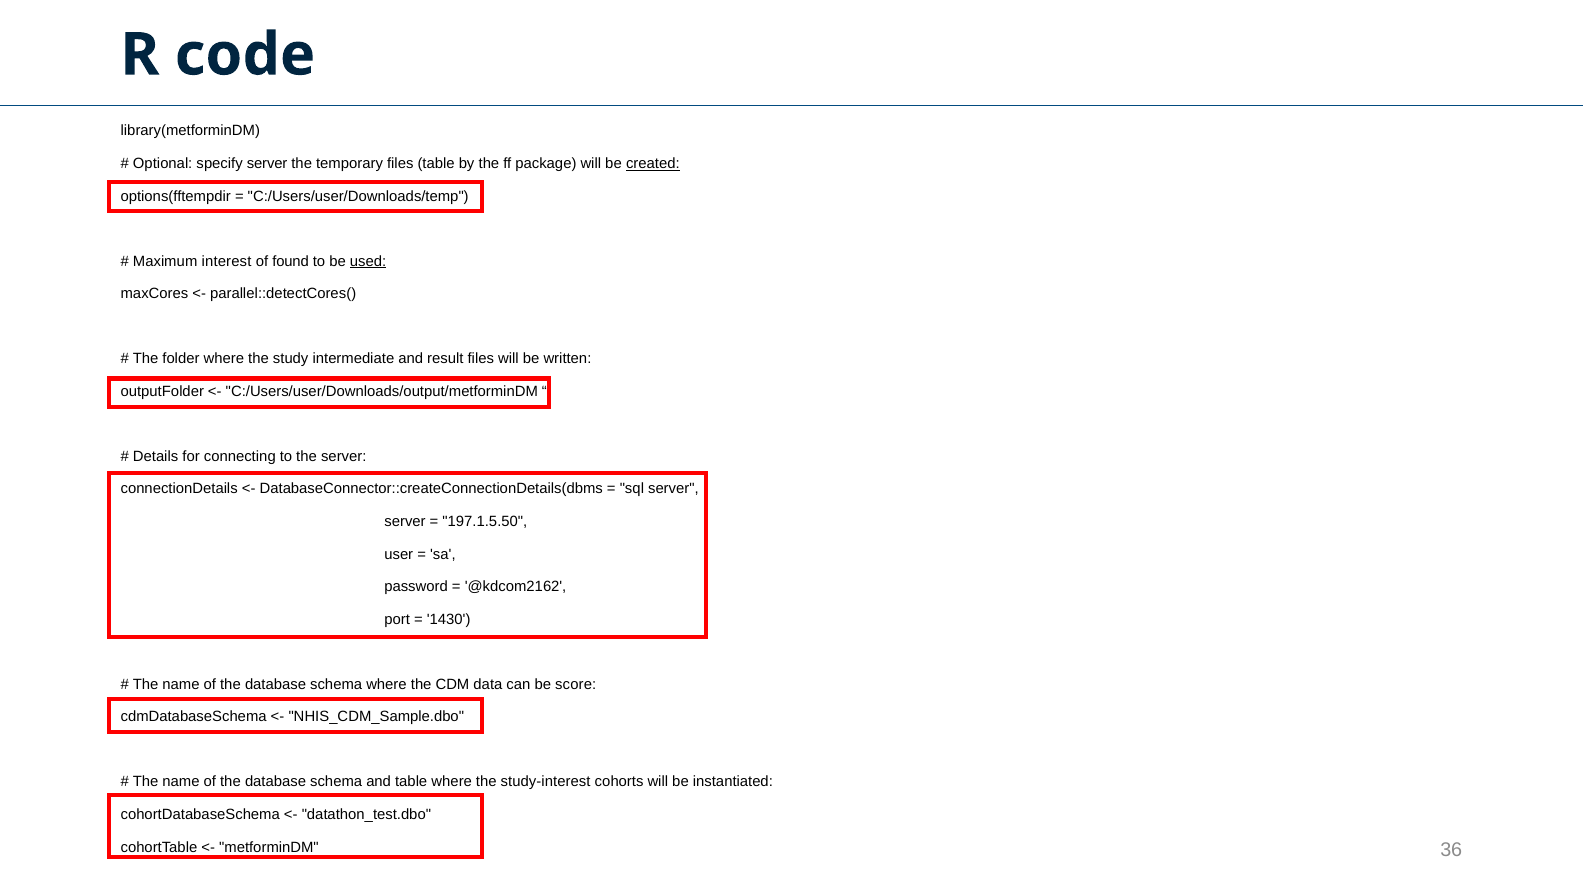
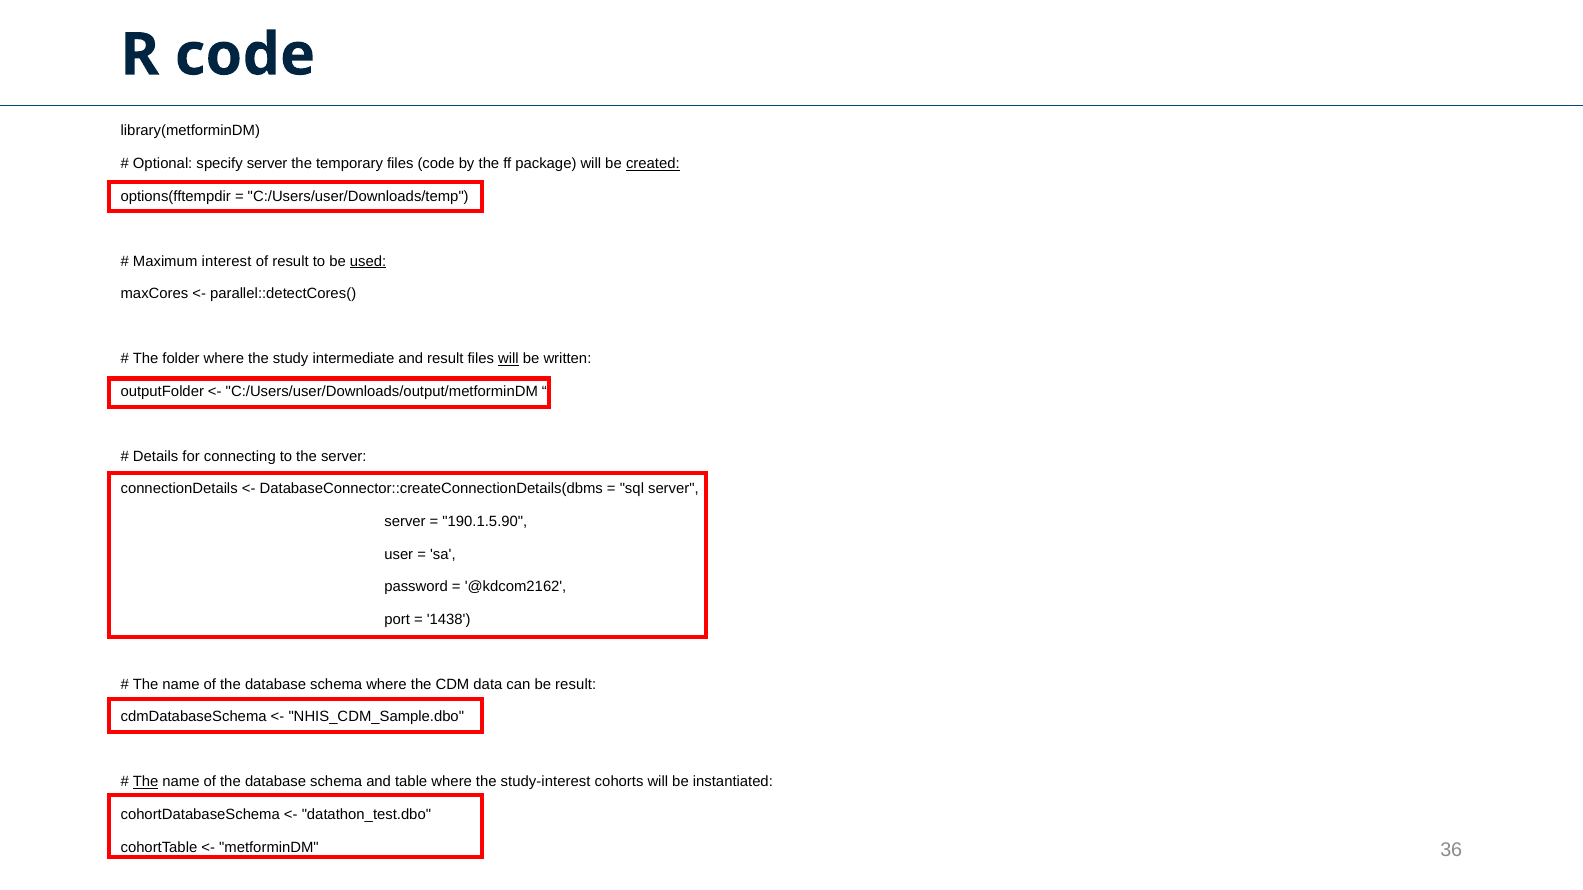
files table: table -> code
of found: found -> result
will at (508, 359) underline: none -> present
197.1.5.50: 197.1.5.50 -> 190.1.5.90
1430: 1430 -> 1438
be score: score -> result
The at (146, 782) underline: none -> present
